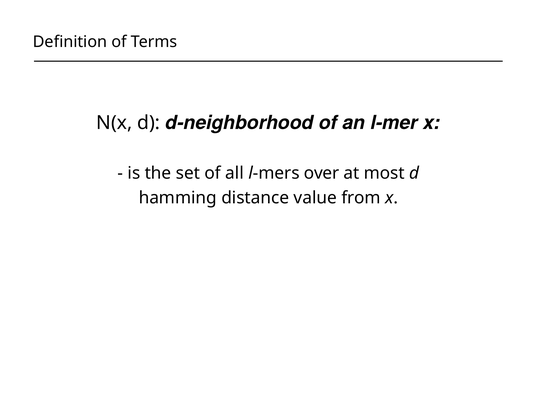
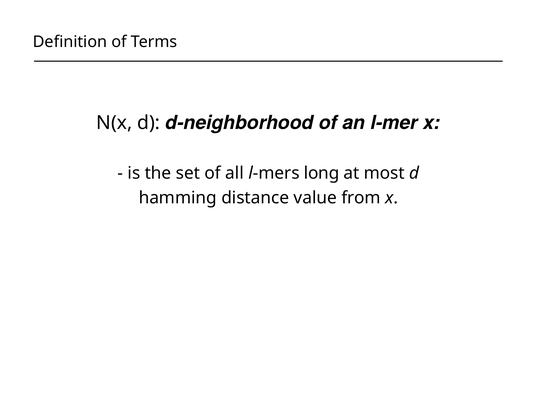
over: over -> long
